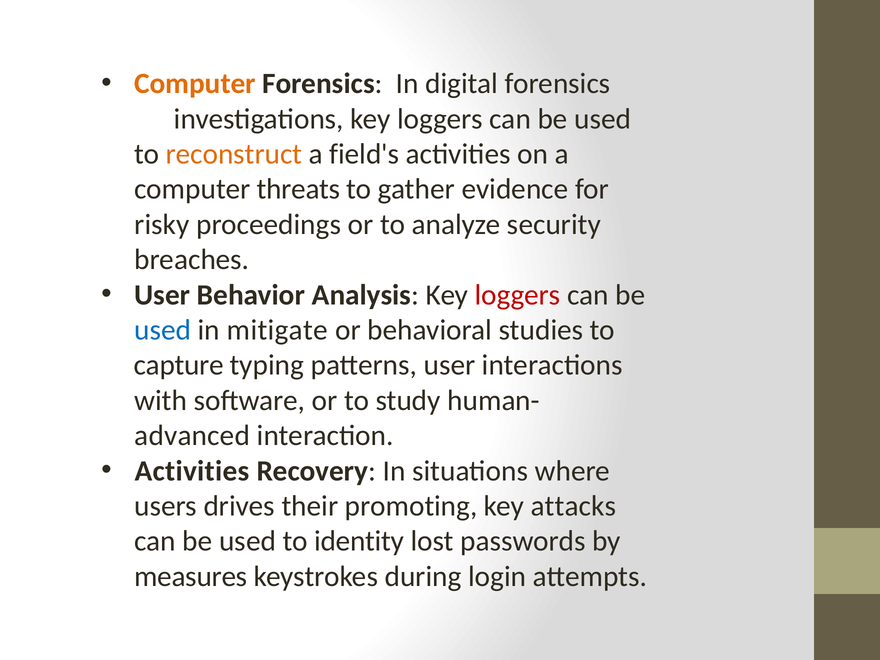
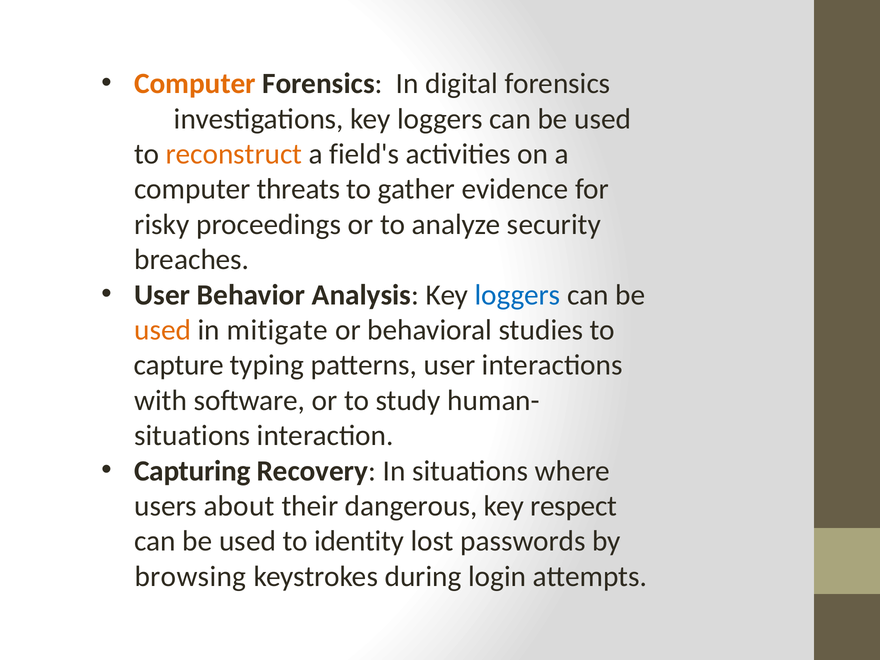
loggers at (518, 295) colour: red -> blue
used at (163, 330) colour: blue -> orange
advanced at (192, 436): advanced -> situations
Activities at (192, 471): Activities -> Capturing
drives: drives -> about
promoting: promoting -> dangerous
attacks: attacks -> respect
measures: measures -> browsing
